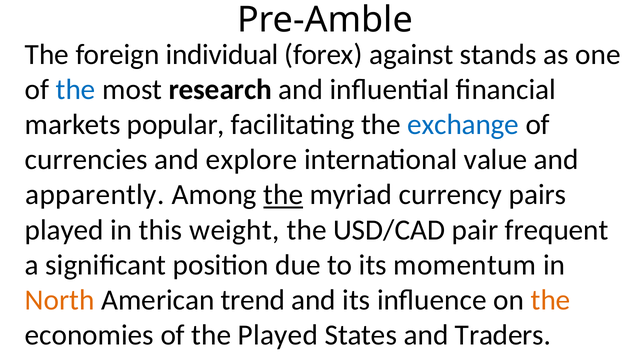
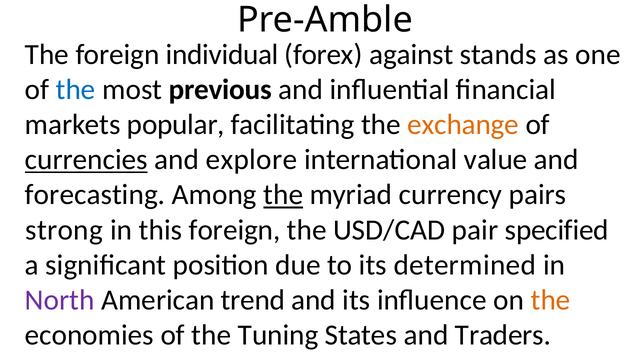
research: research -> previous
exchange colour: blue -> orange
currencies underline: none -> present
apparently: apparently -> forecasting
played at (64, 230): played -> strong
this weight: weight -> foreign
frequent: frequent -> specified
momentum: momentum -> determined
North colour: orange -> purple
the Played: Played -> Tuning
